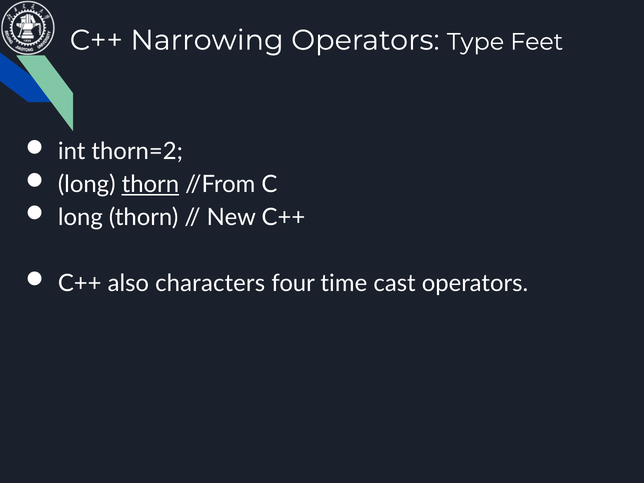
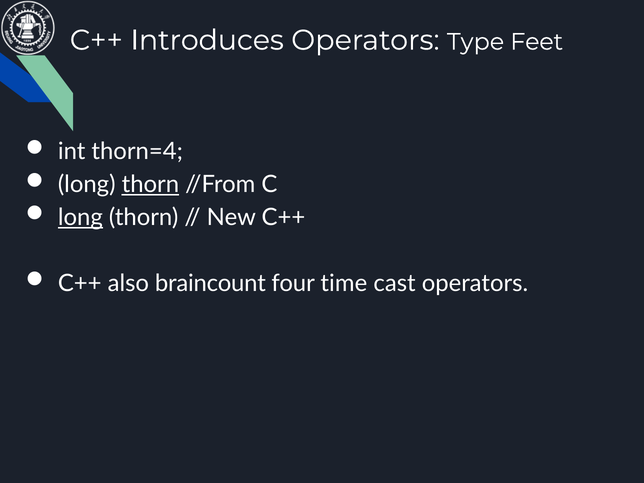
Narrowing: Narrowing -> Introduces
thorn=2: thorn=2 -> thorn=4
long at (80, 217) underline: none -> present
characters: characters -> braincount
